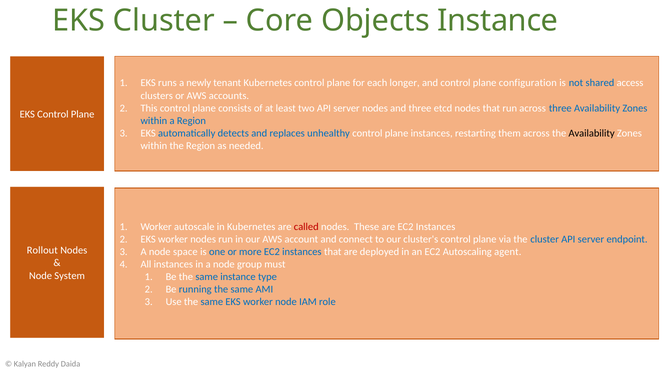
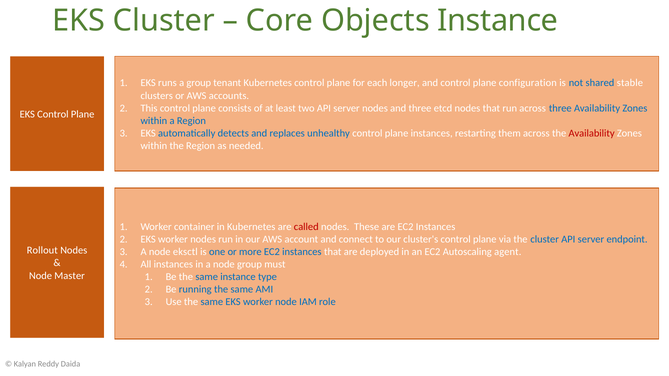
a newly: newly -> group
access: access -> stable
Availability at (592, 133) colour: black -> red
autoscale: autoscale -> container
space: space -> eksctl
System: System -> Master
